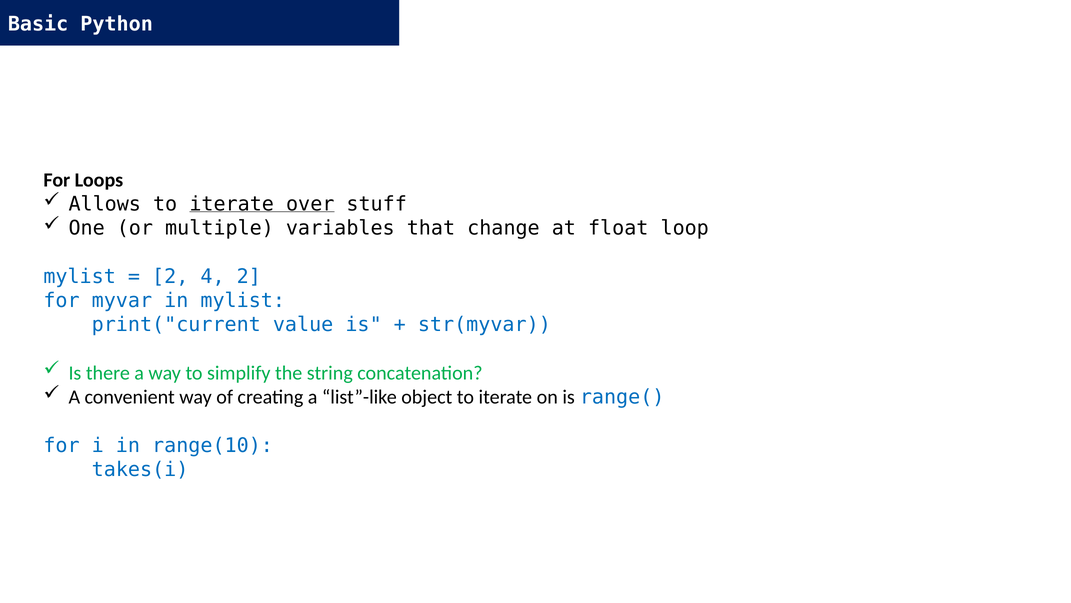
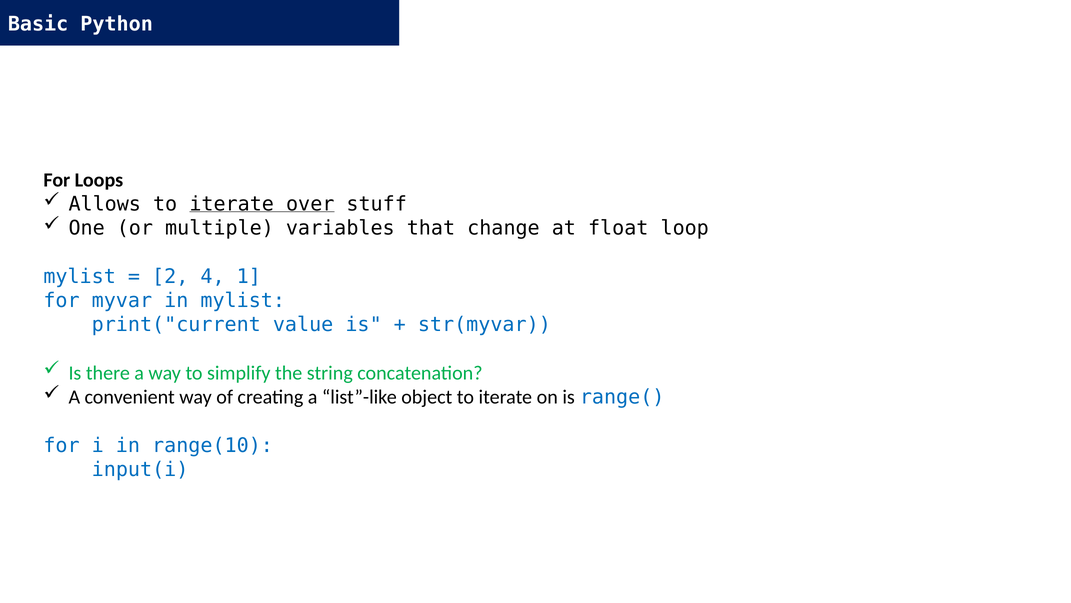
4 2: 2 -> 1
takes(i: takes(i -> input(i
